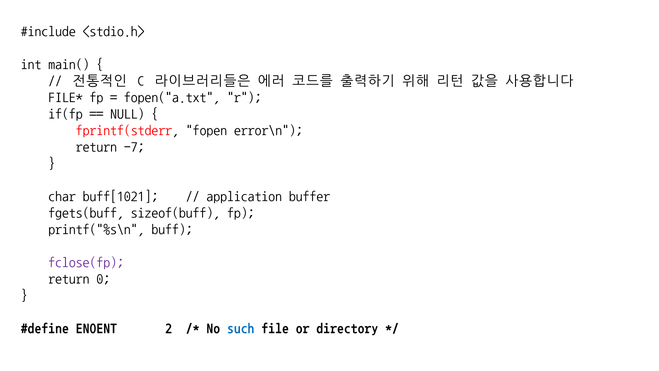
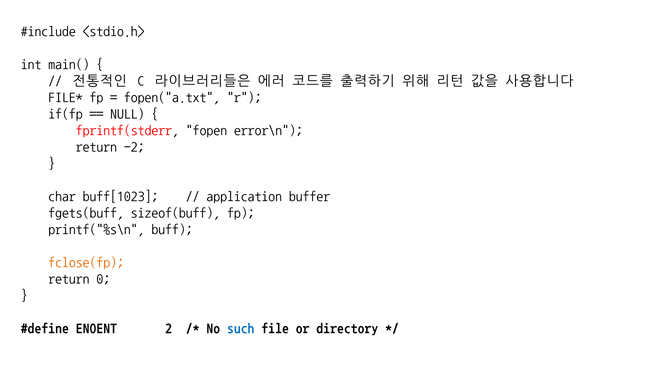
-7: -7 -> -2
buff[1021: buff[1021 -> buff[1023
fclose(fp colour: purple -> orange
